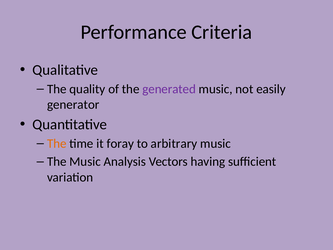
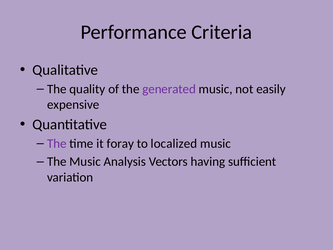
generator: generator -> expensive
The at (57, 143) colour: orange -> purple
arbitrary: arbitrary -> localized
